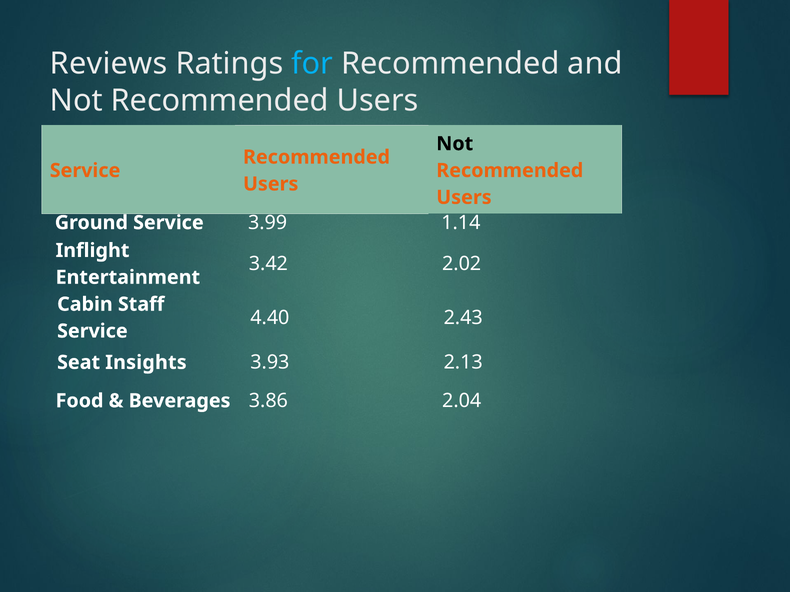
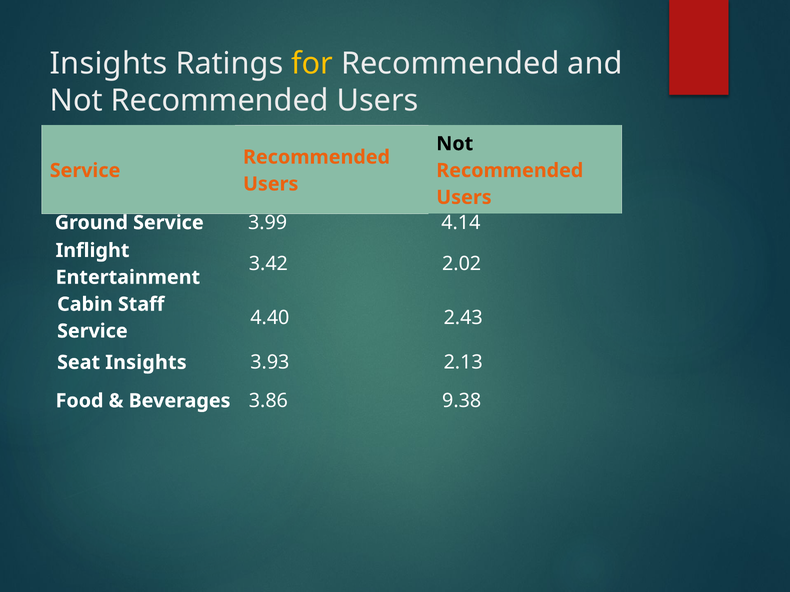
Reviews at (109, 64): Reviews -> Insights
for colour: light blue -> yellow
1.14: 1.14 -> 4.14
2.04: 2.04 -> 9.38
